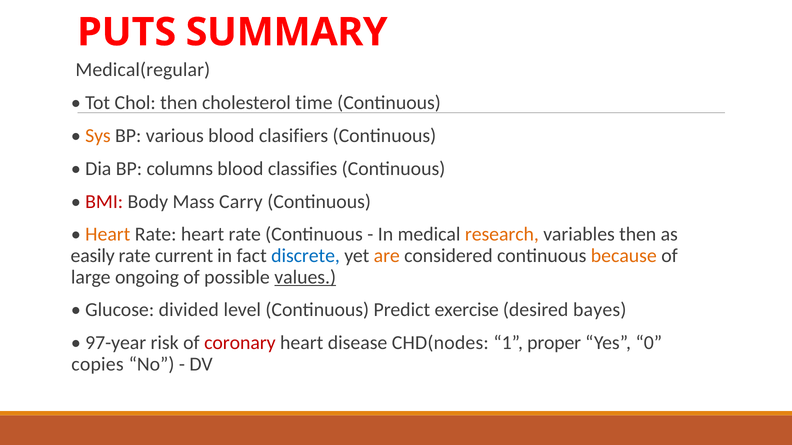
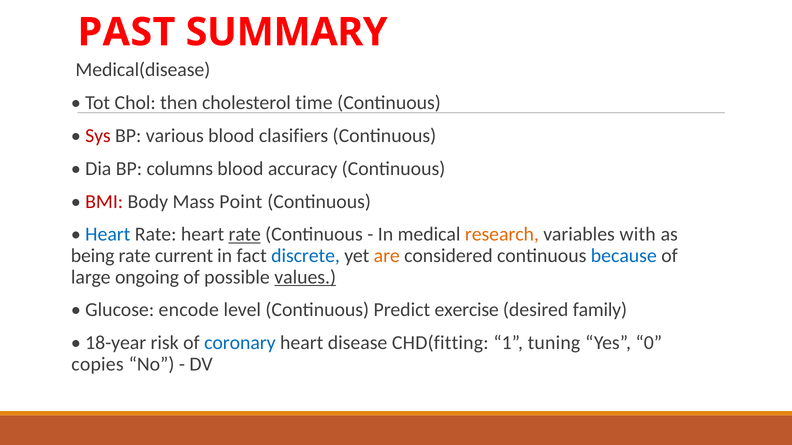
PUTS: PUTS -> PAST
Medical(regular: Medical(regular -> Medical(disease
Sys colour: orange -> red
classifies: classifies -> accuracy
Carry: Carry -> Point
Heart at (108, 235) colour: orange -> blue
rate at (245, 235) underline: none -> present
variables then: then -> with
easily: easily -> being
because colour: orange -> blue
divided: divided -> encode
bayes: bayes -> family
97-year: 97-year -> 18-year
coronary colour: red -> blue
CHD(nodes: CHD(nodes -> CHD(fitting
proper: proper -> tuning
